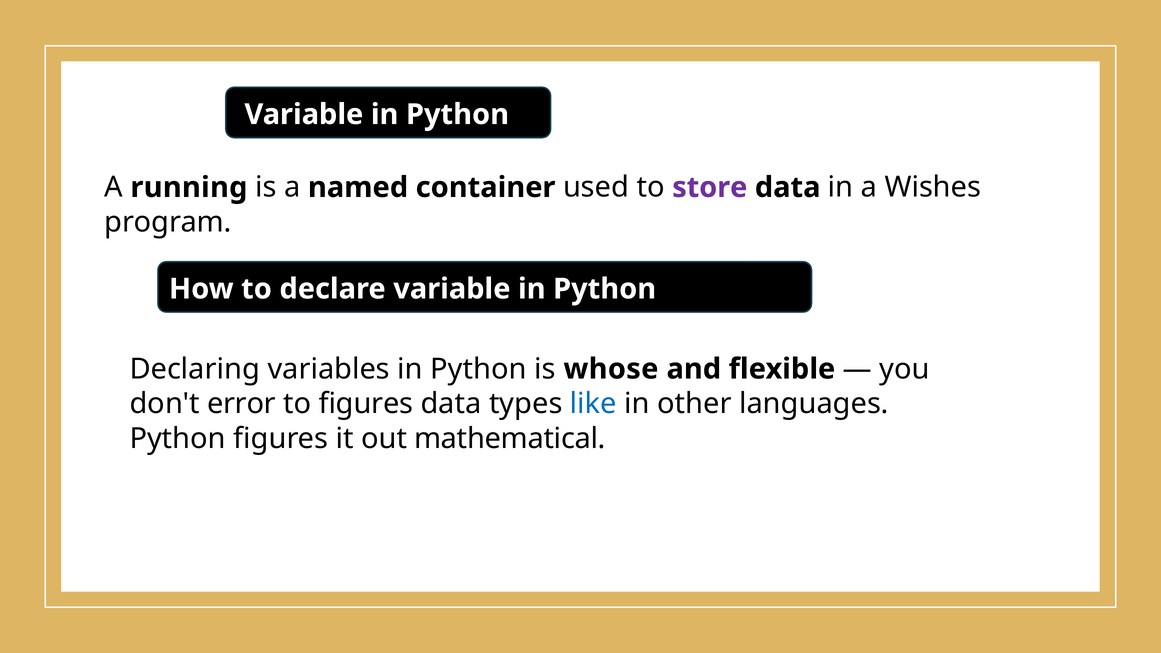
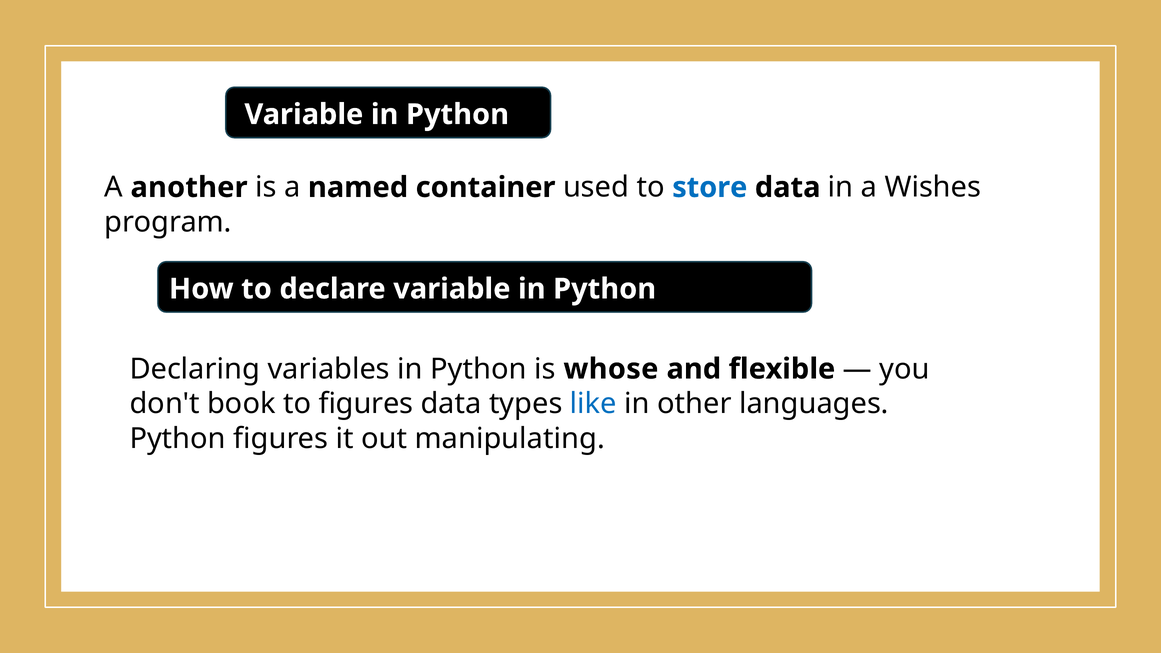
running: running -> another
store colour: purple -> blue
error: error -> book
mathematical: mathematical -> manipulating
